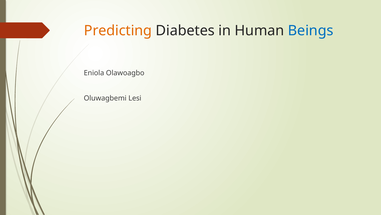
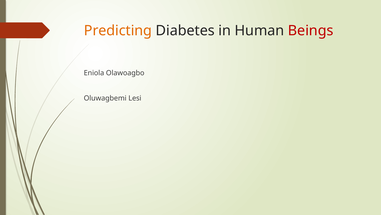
Beings colour: blue -> red
